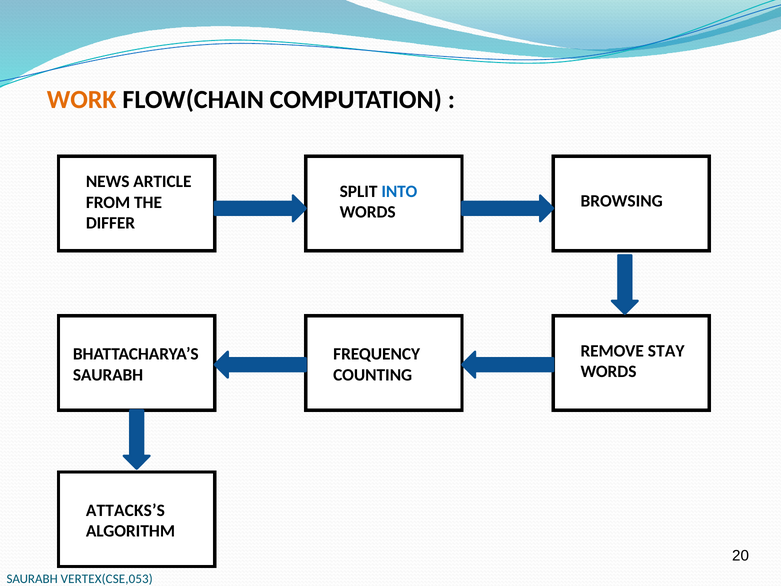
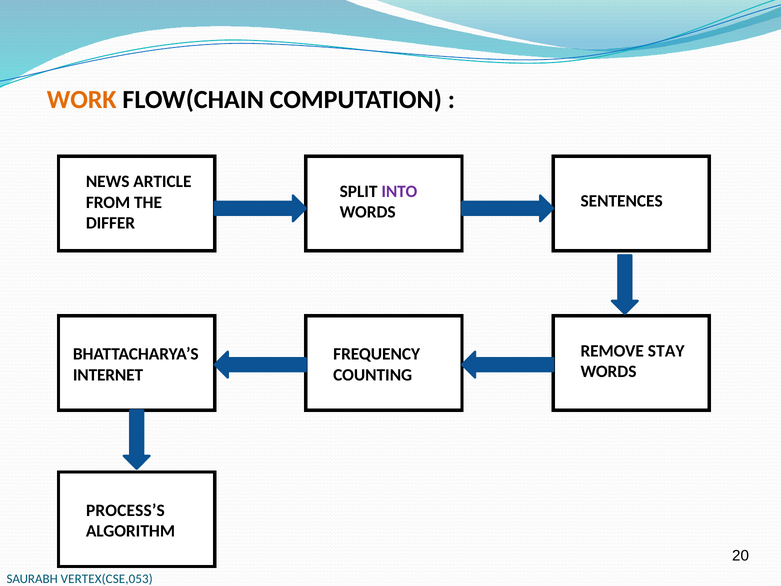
INTO colour: blue -> purple
BROWSING: BROWSING -> SENTENCES
SAURABH at (108, 375): SAURABH -> INTERNET
ATTACKS’S: ATTACKS’S -> PROCESS’S
